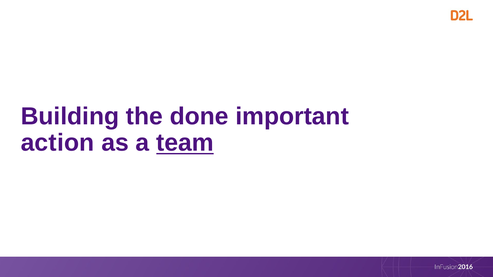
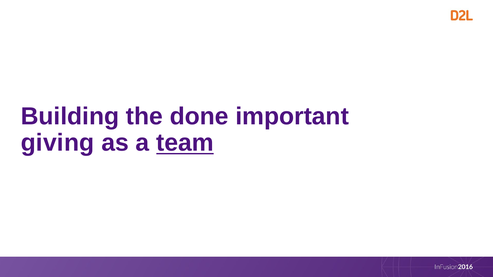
action: action -> giving
